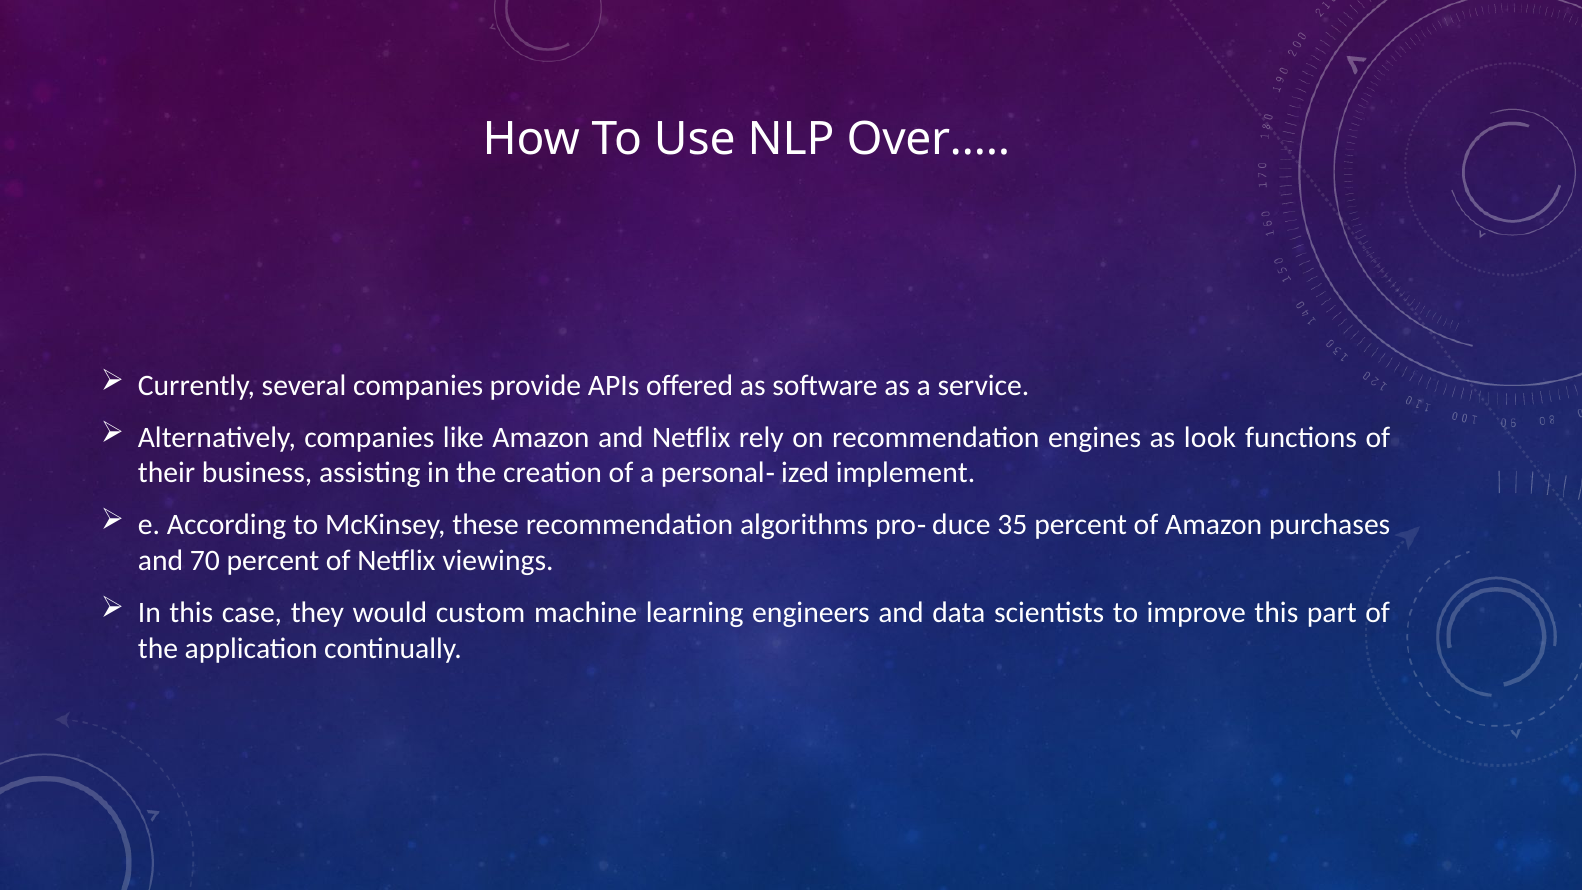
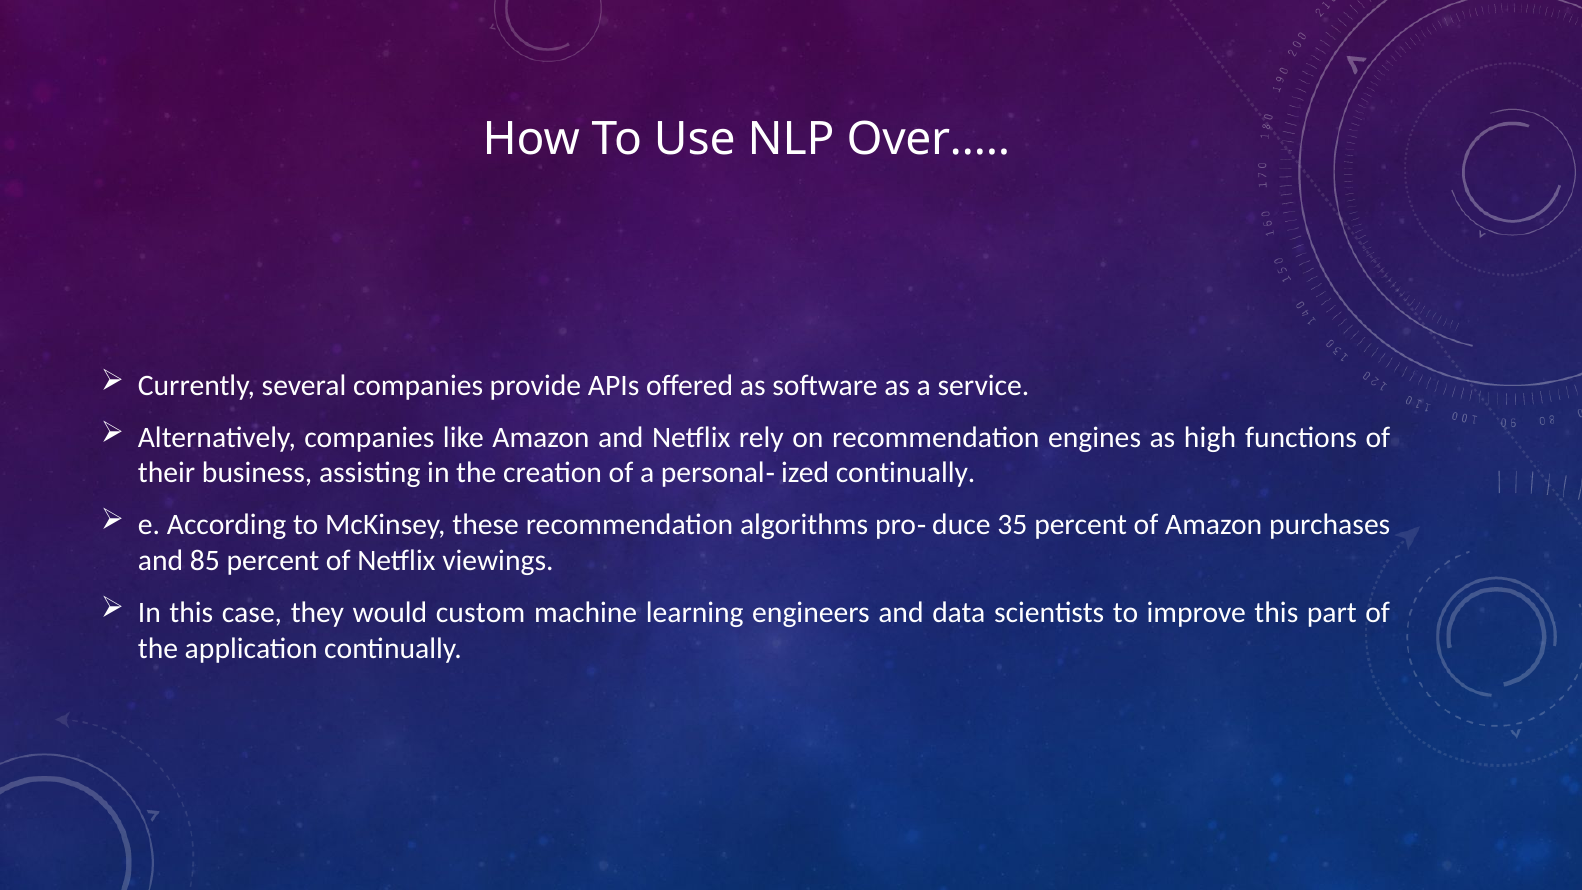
look: look -> high
ized implement: implement -> continually
70: 70 -> 85
